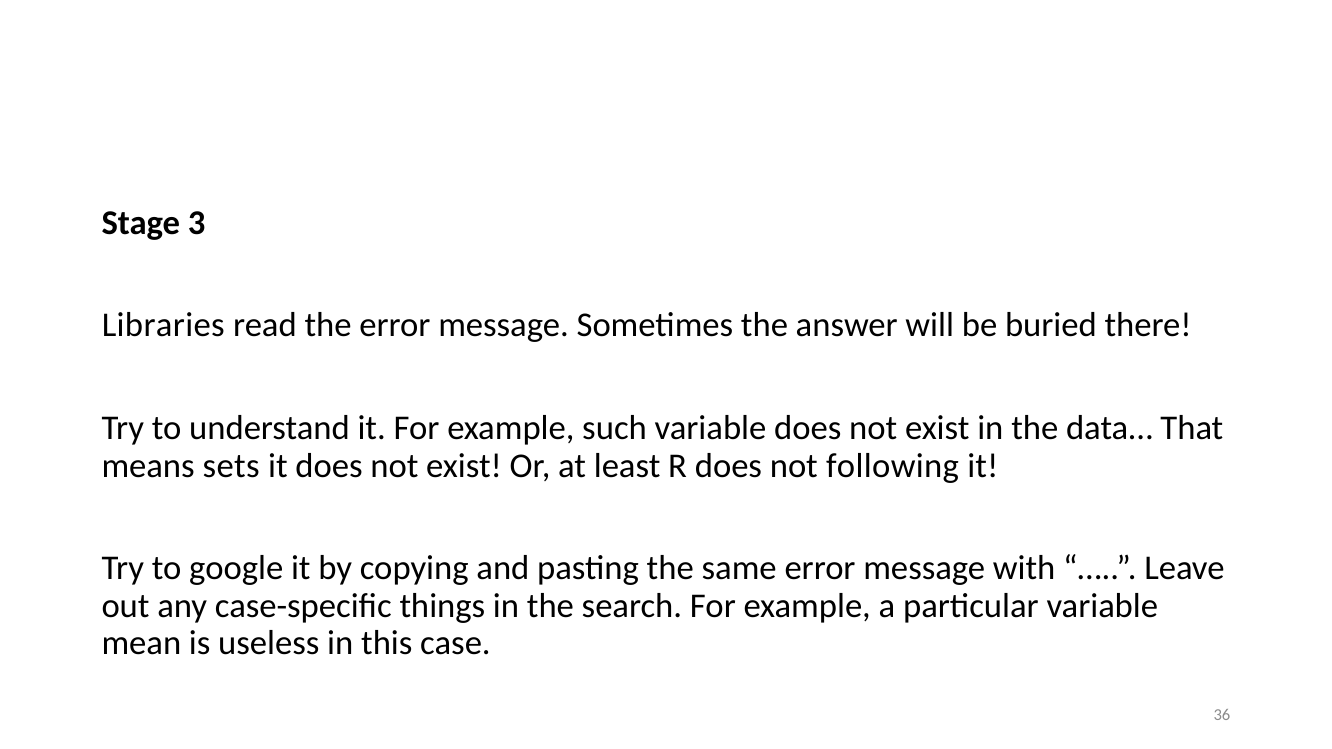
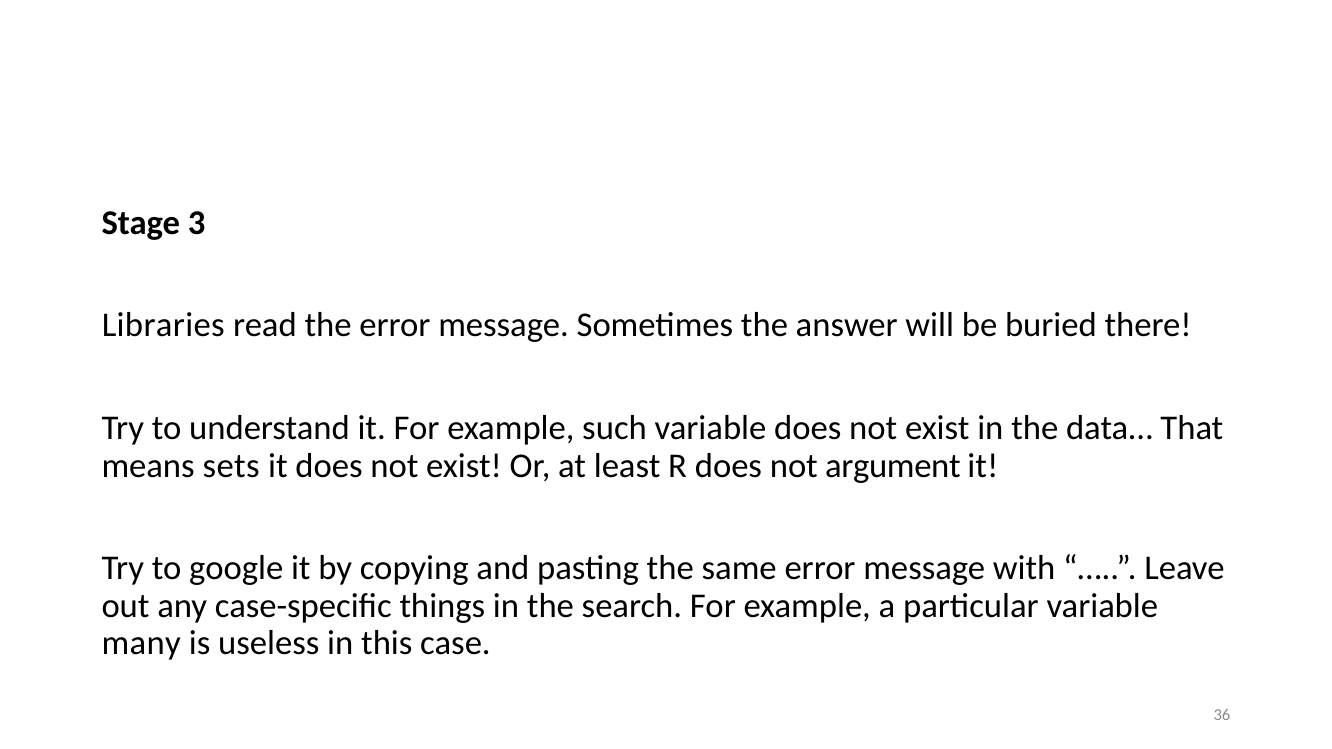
following: following -> argument
mean: mean -> many
